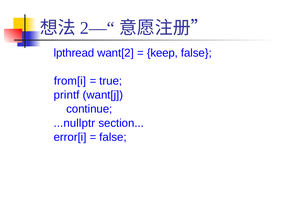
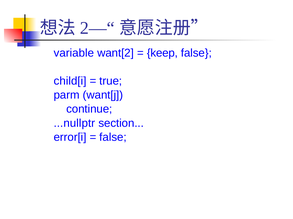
lpthread: lpthread -> variable
from[i: from[i -> child[i
printf: printf -> parm
